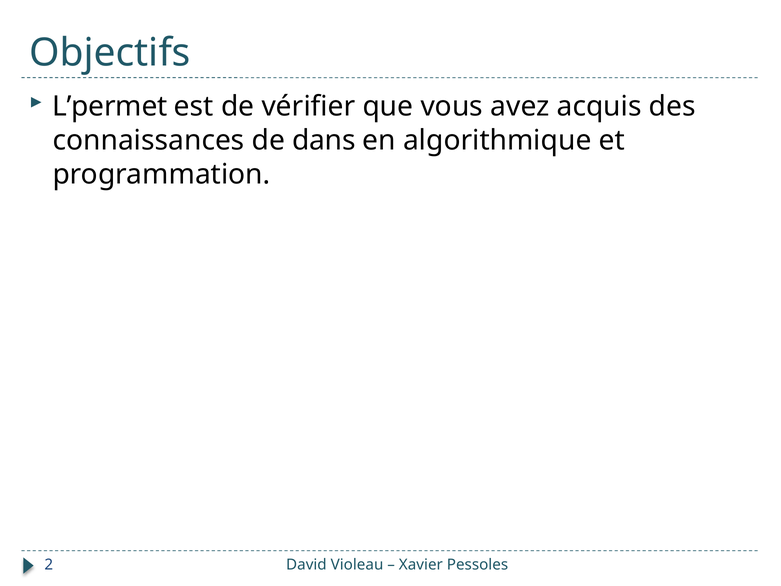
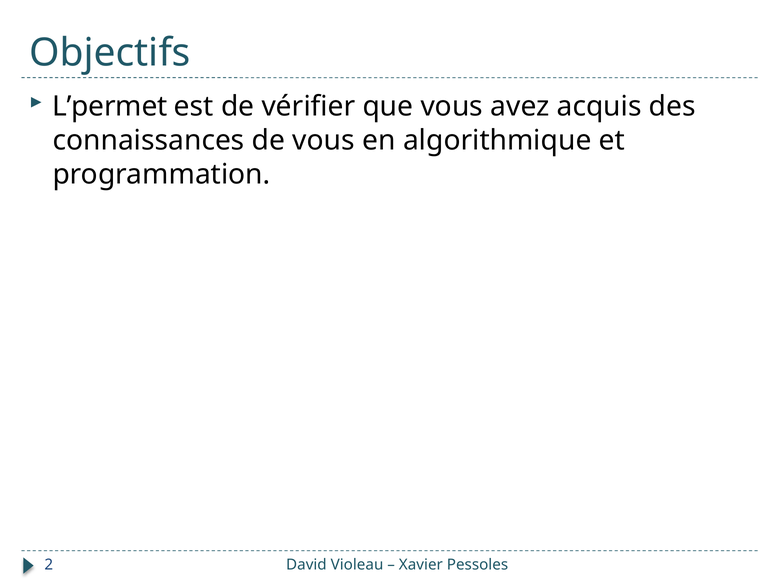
de dans: dans -> vous
